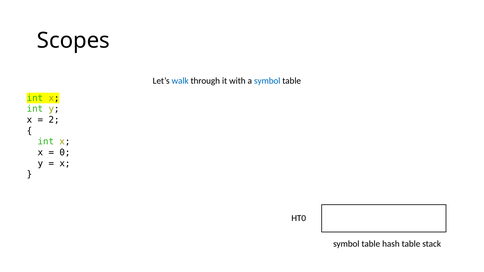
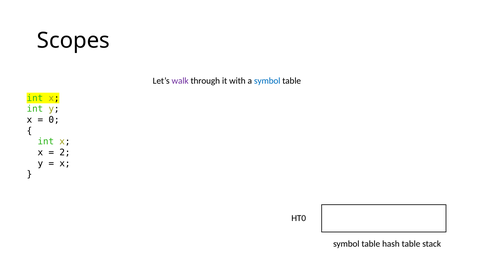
walk colour: blue -> purple
2: 2 -> 0
0: 0 -> 2
